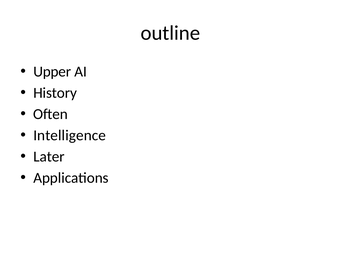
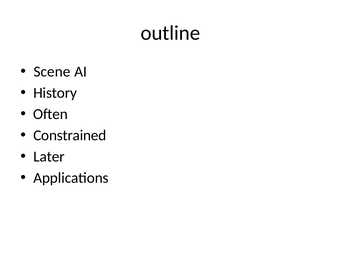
Upper: Upper -> Scene
Intelligence: Intelligence -> Constrained
